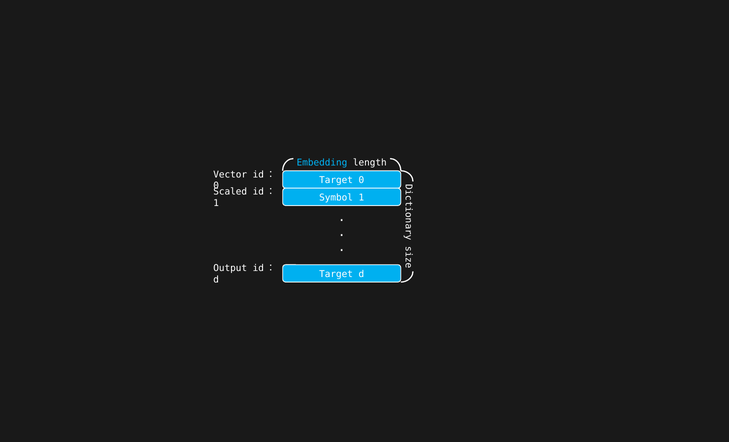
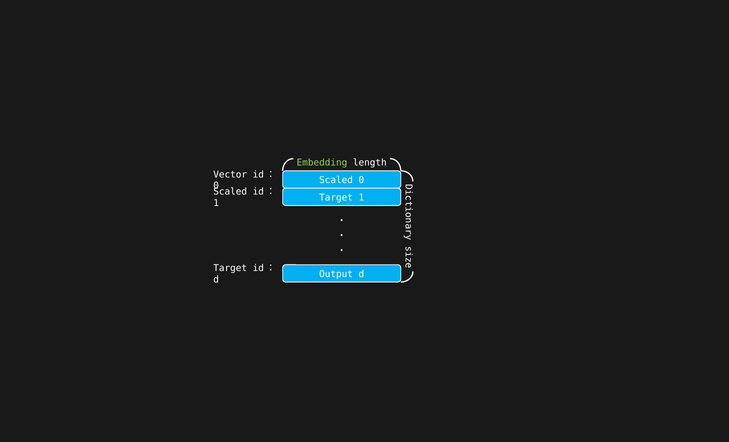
Embedding colour: light blue -> light green
Target at (336, 180): Target -> Scaled
Symbol at (336, 197): Symbol -> Target
Output at (230, 268): Output -> Target
Target at (336, 274): Target -> Output
